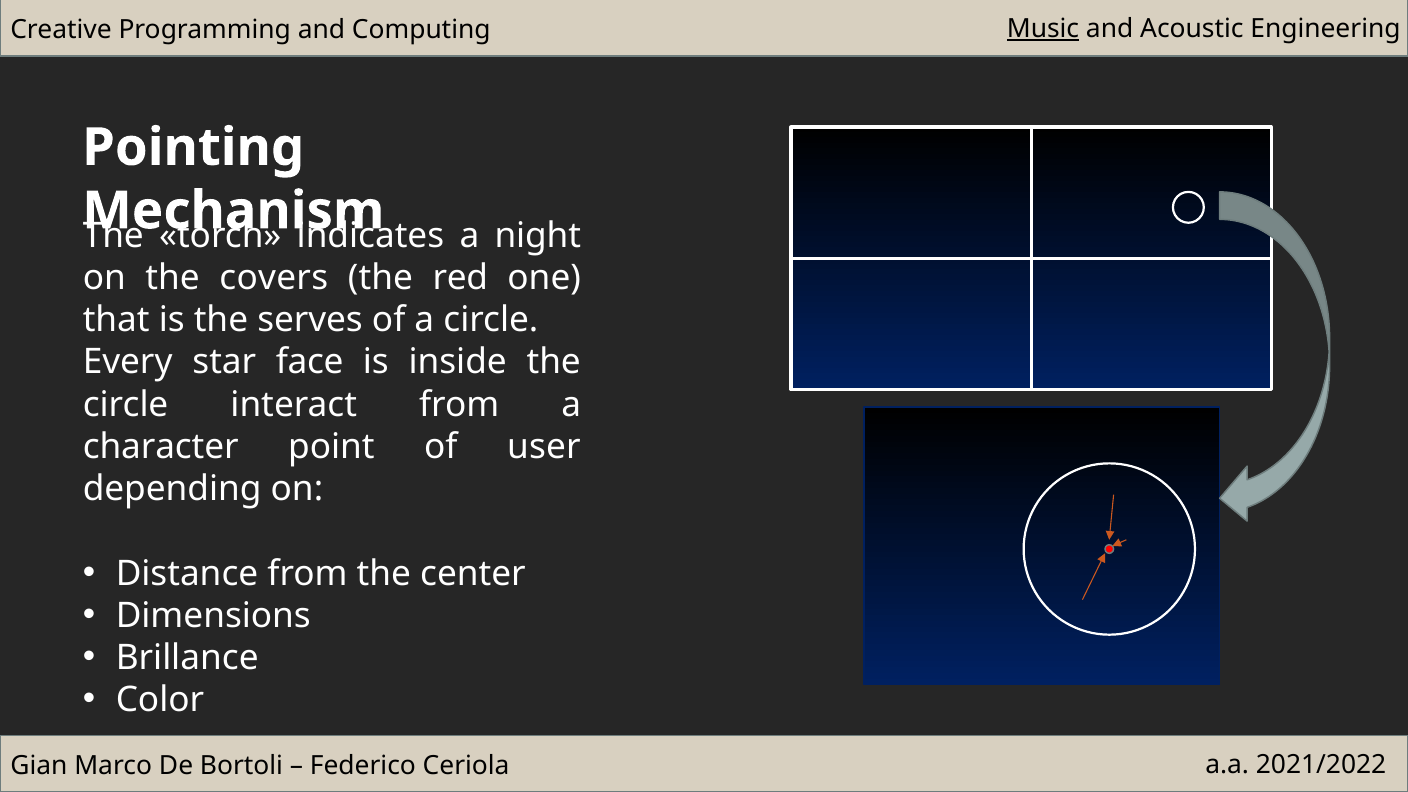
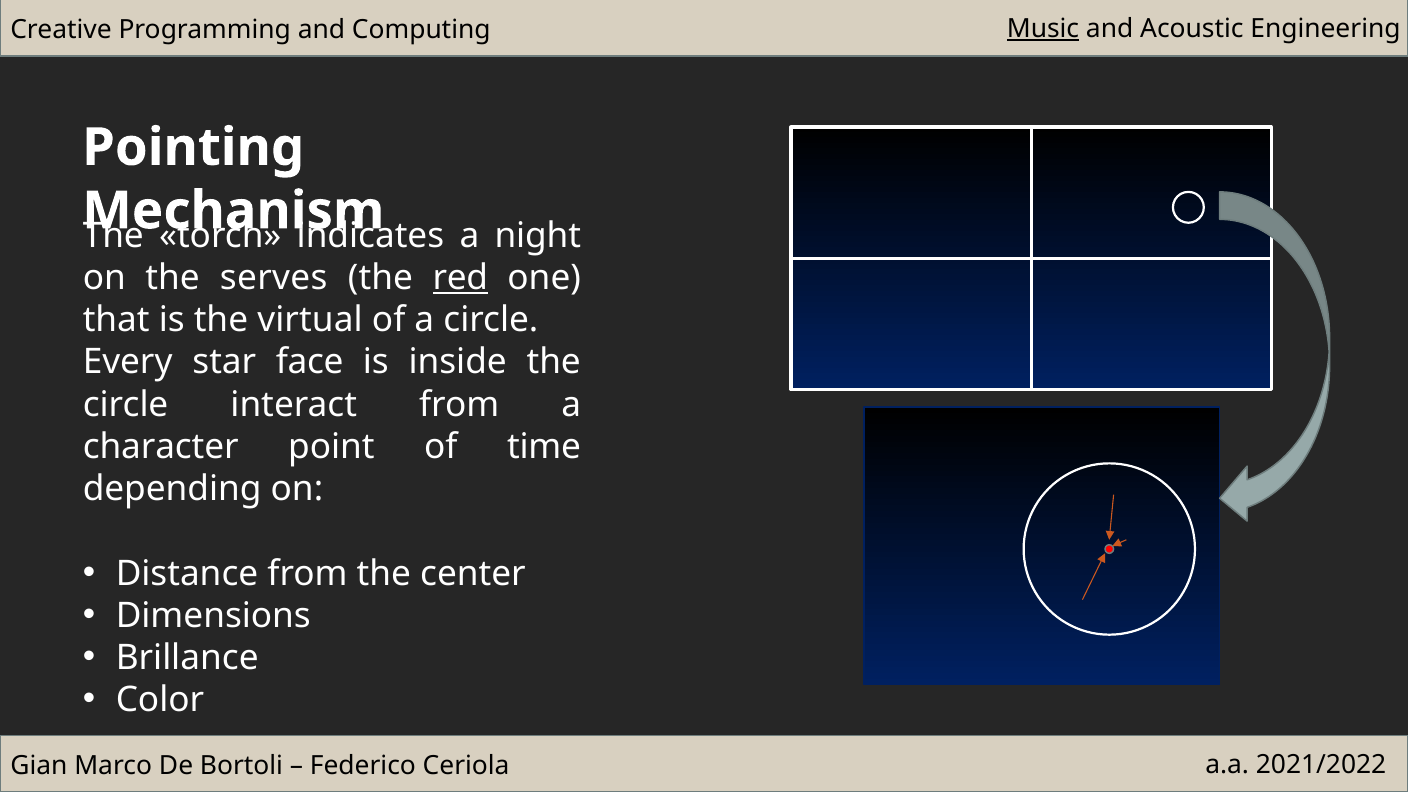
covers: covers -> serves
red underline: none -> present
serves: serves -> virtual
user: user -> time
